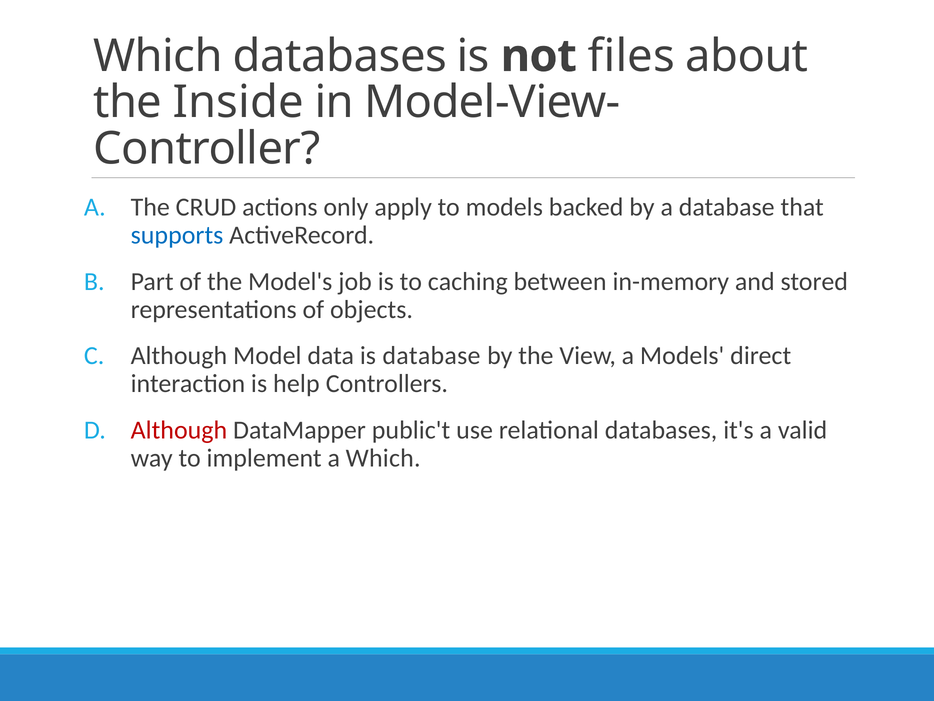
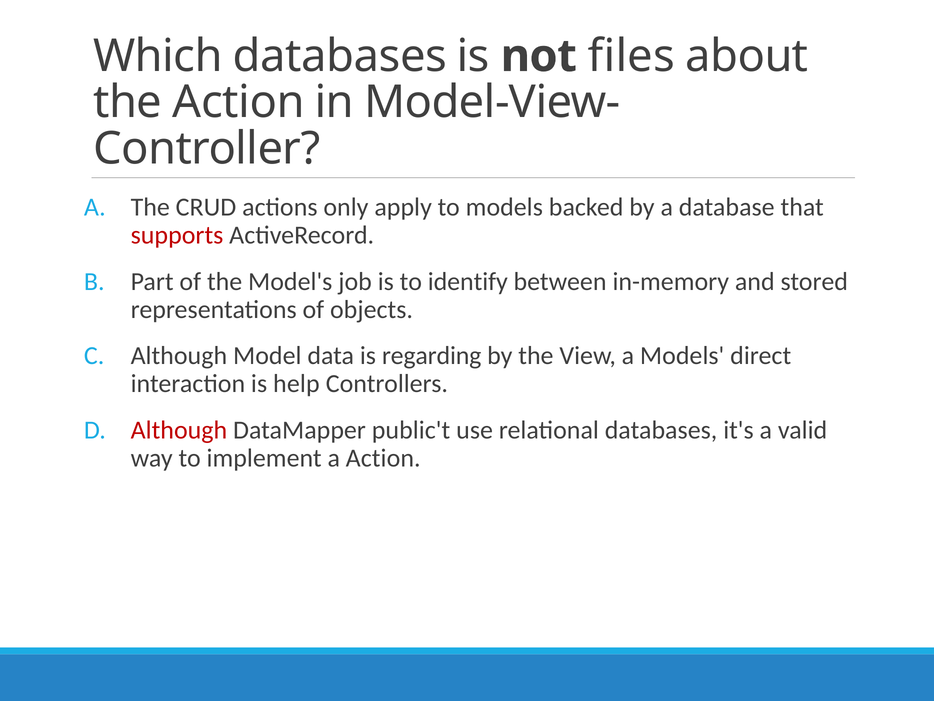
the Inside: Inside -> Action
supports colour: blue -> red
caching: caching -> identify
is database: database -> regarding
a Which: Which -> Action
